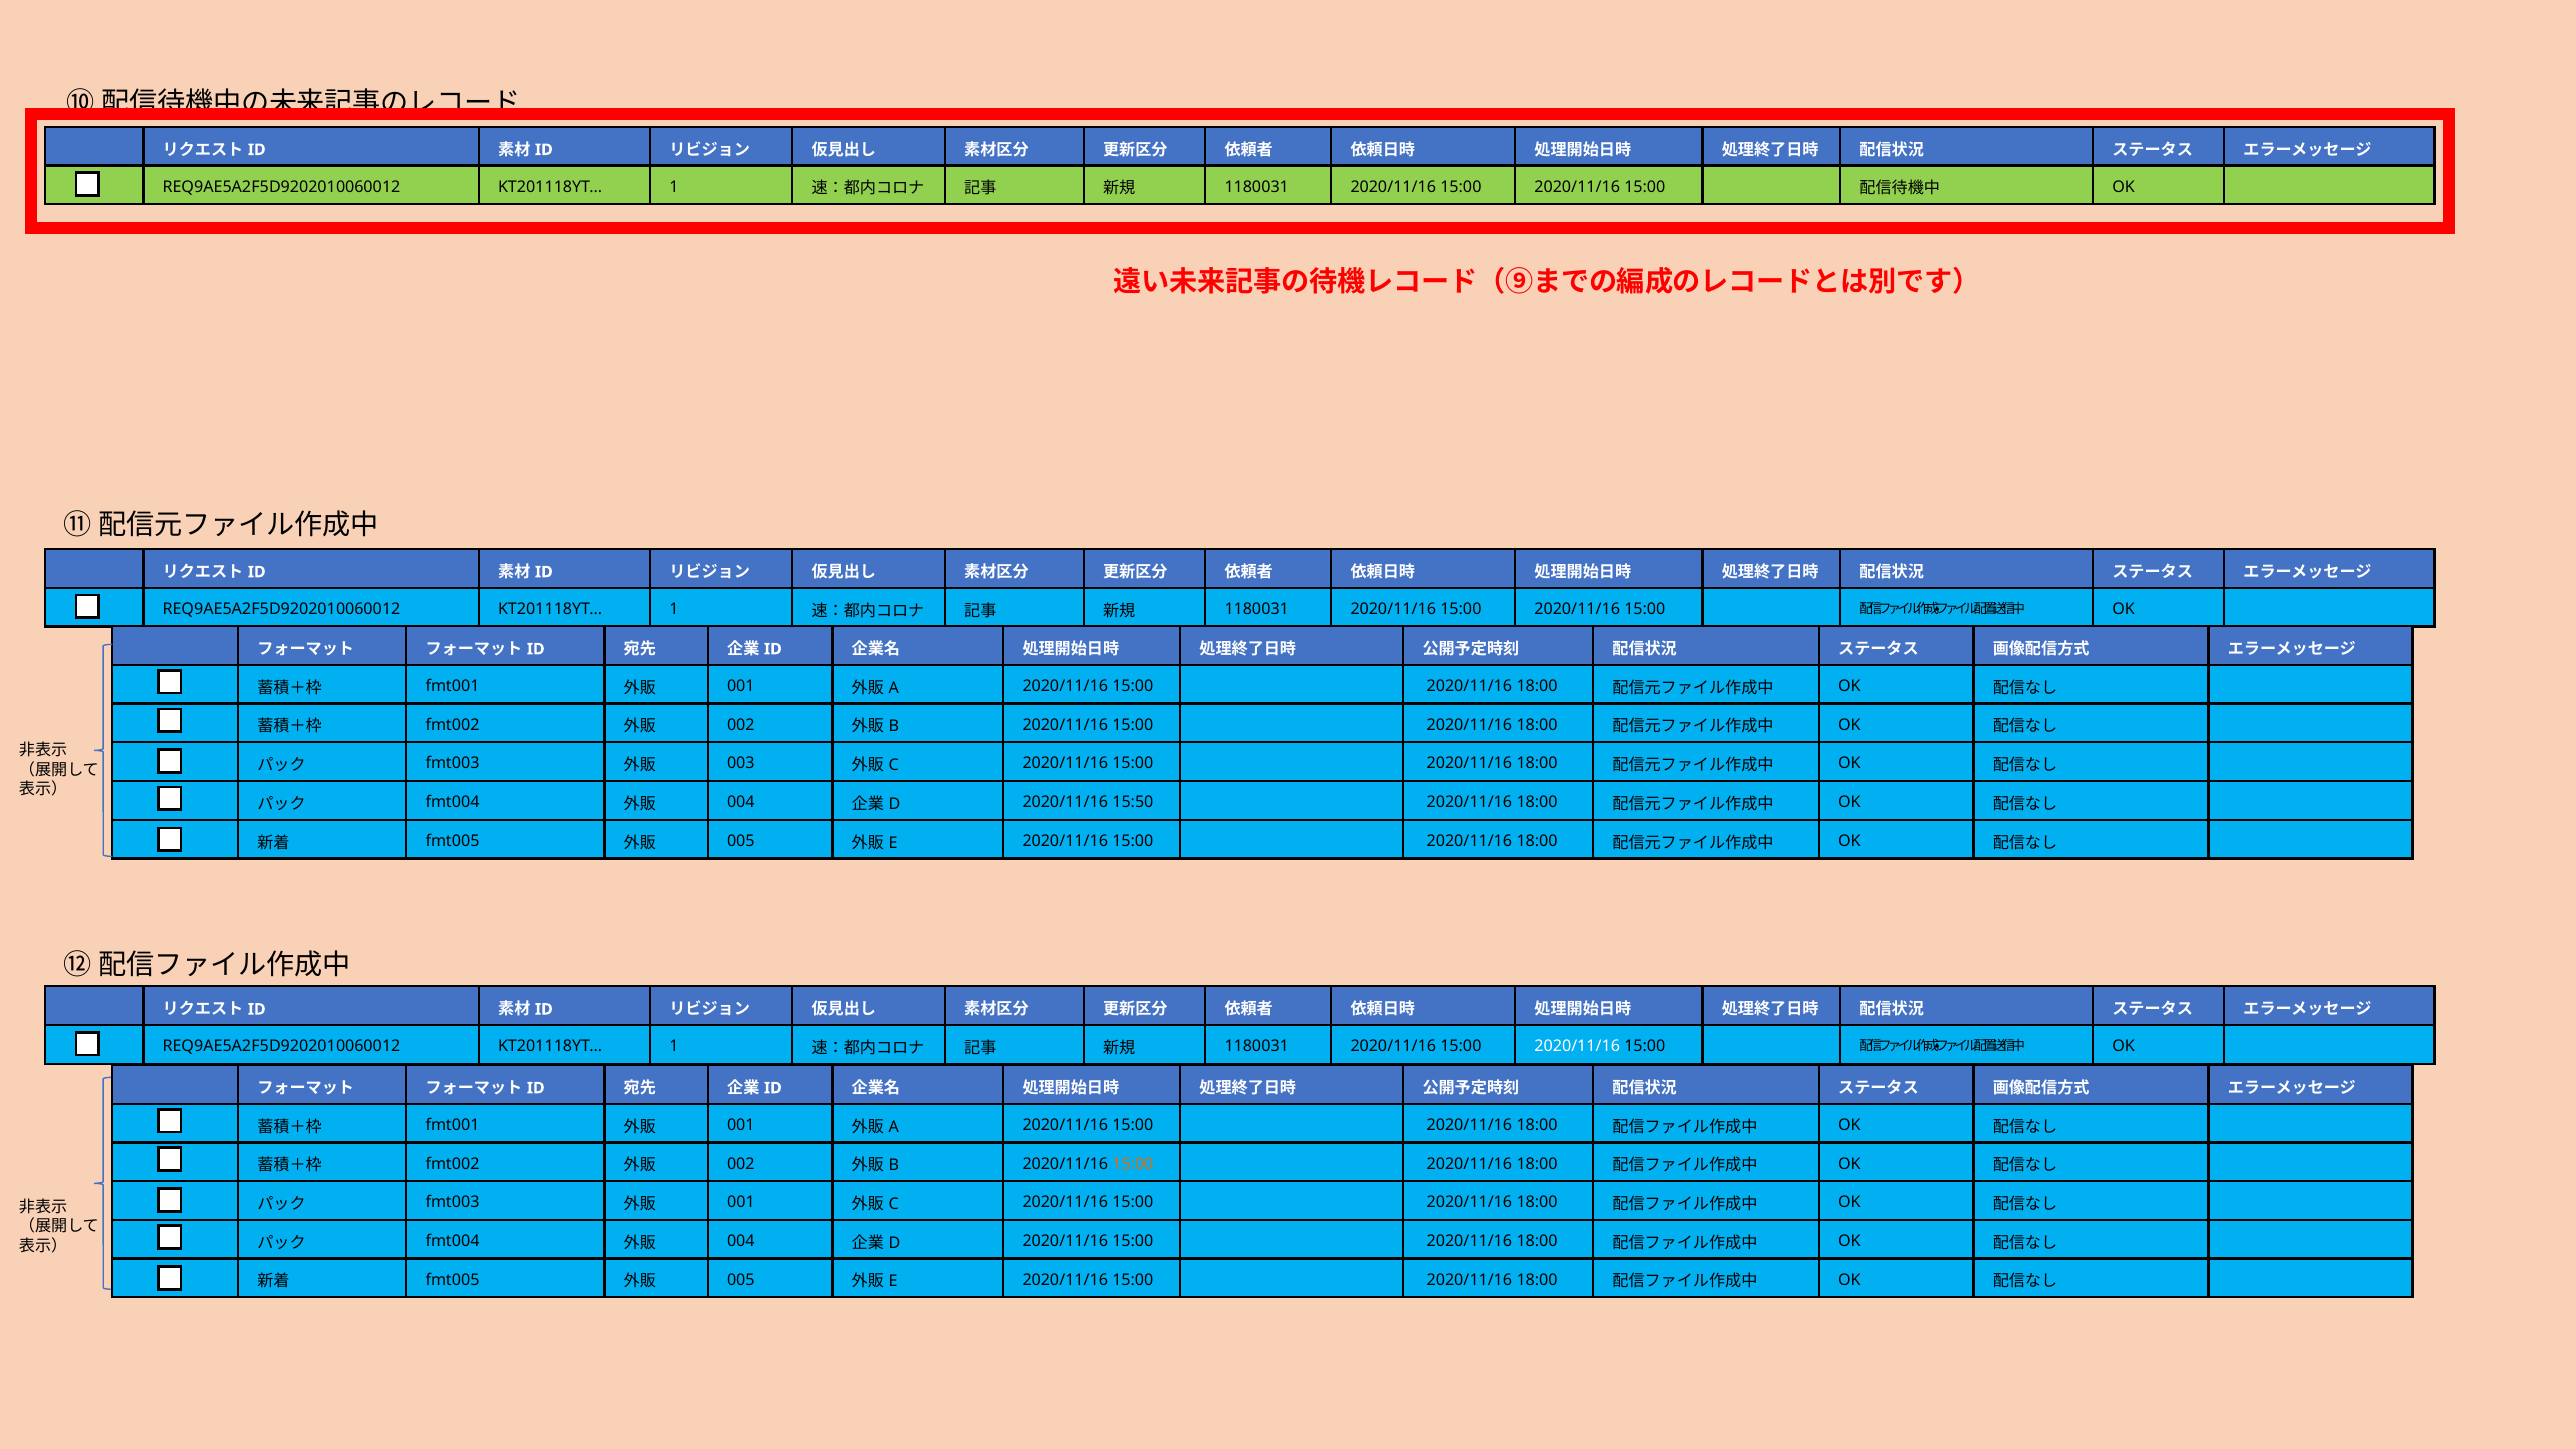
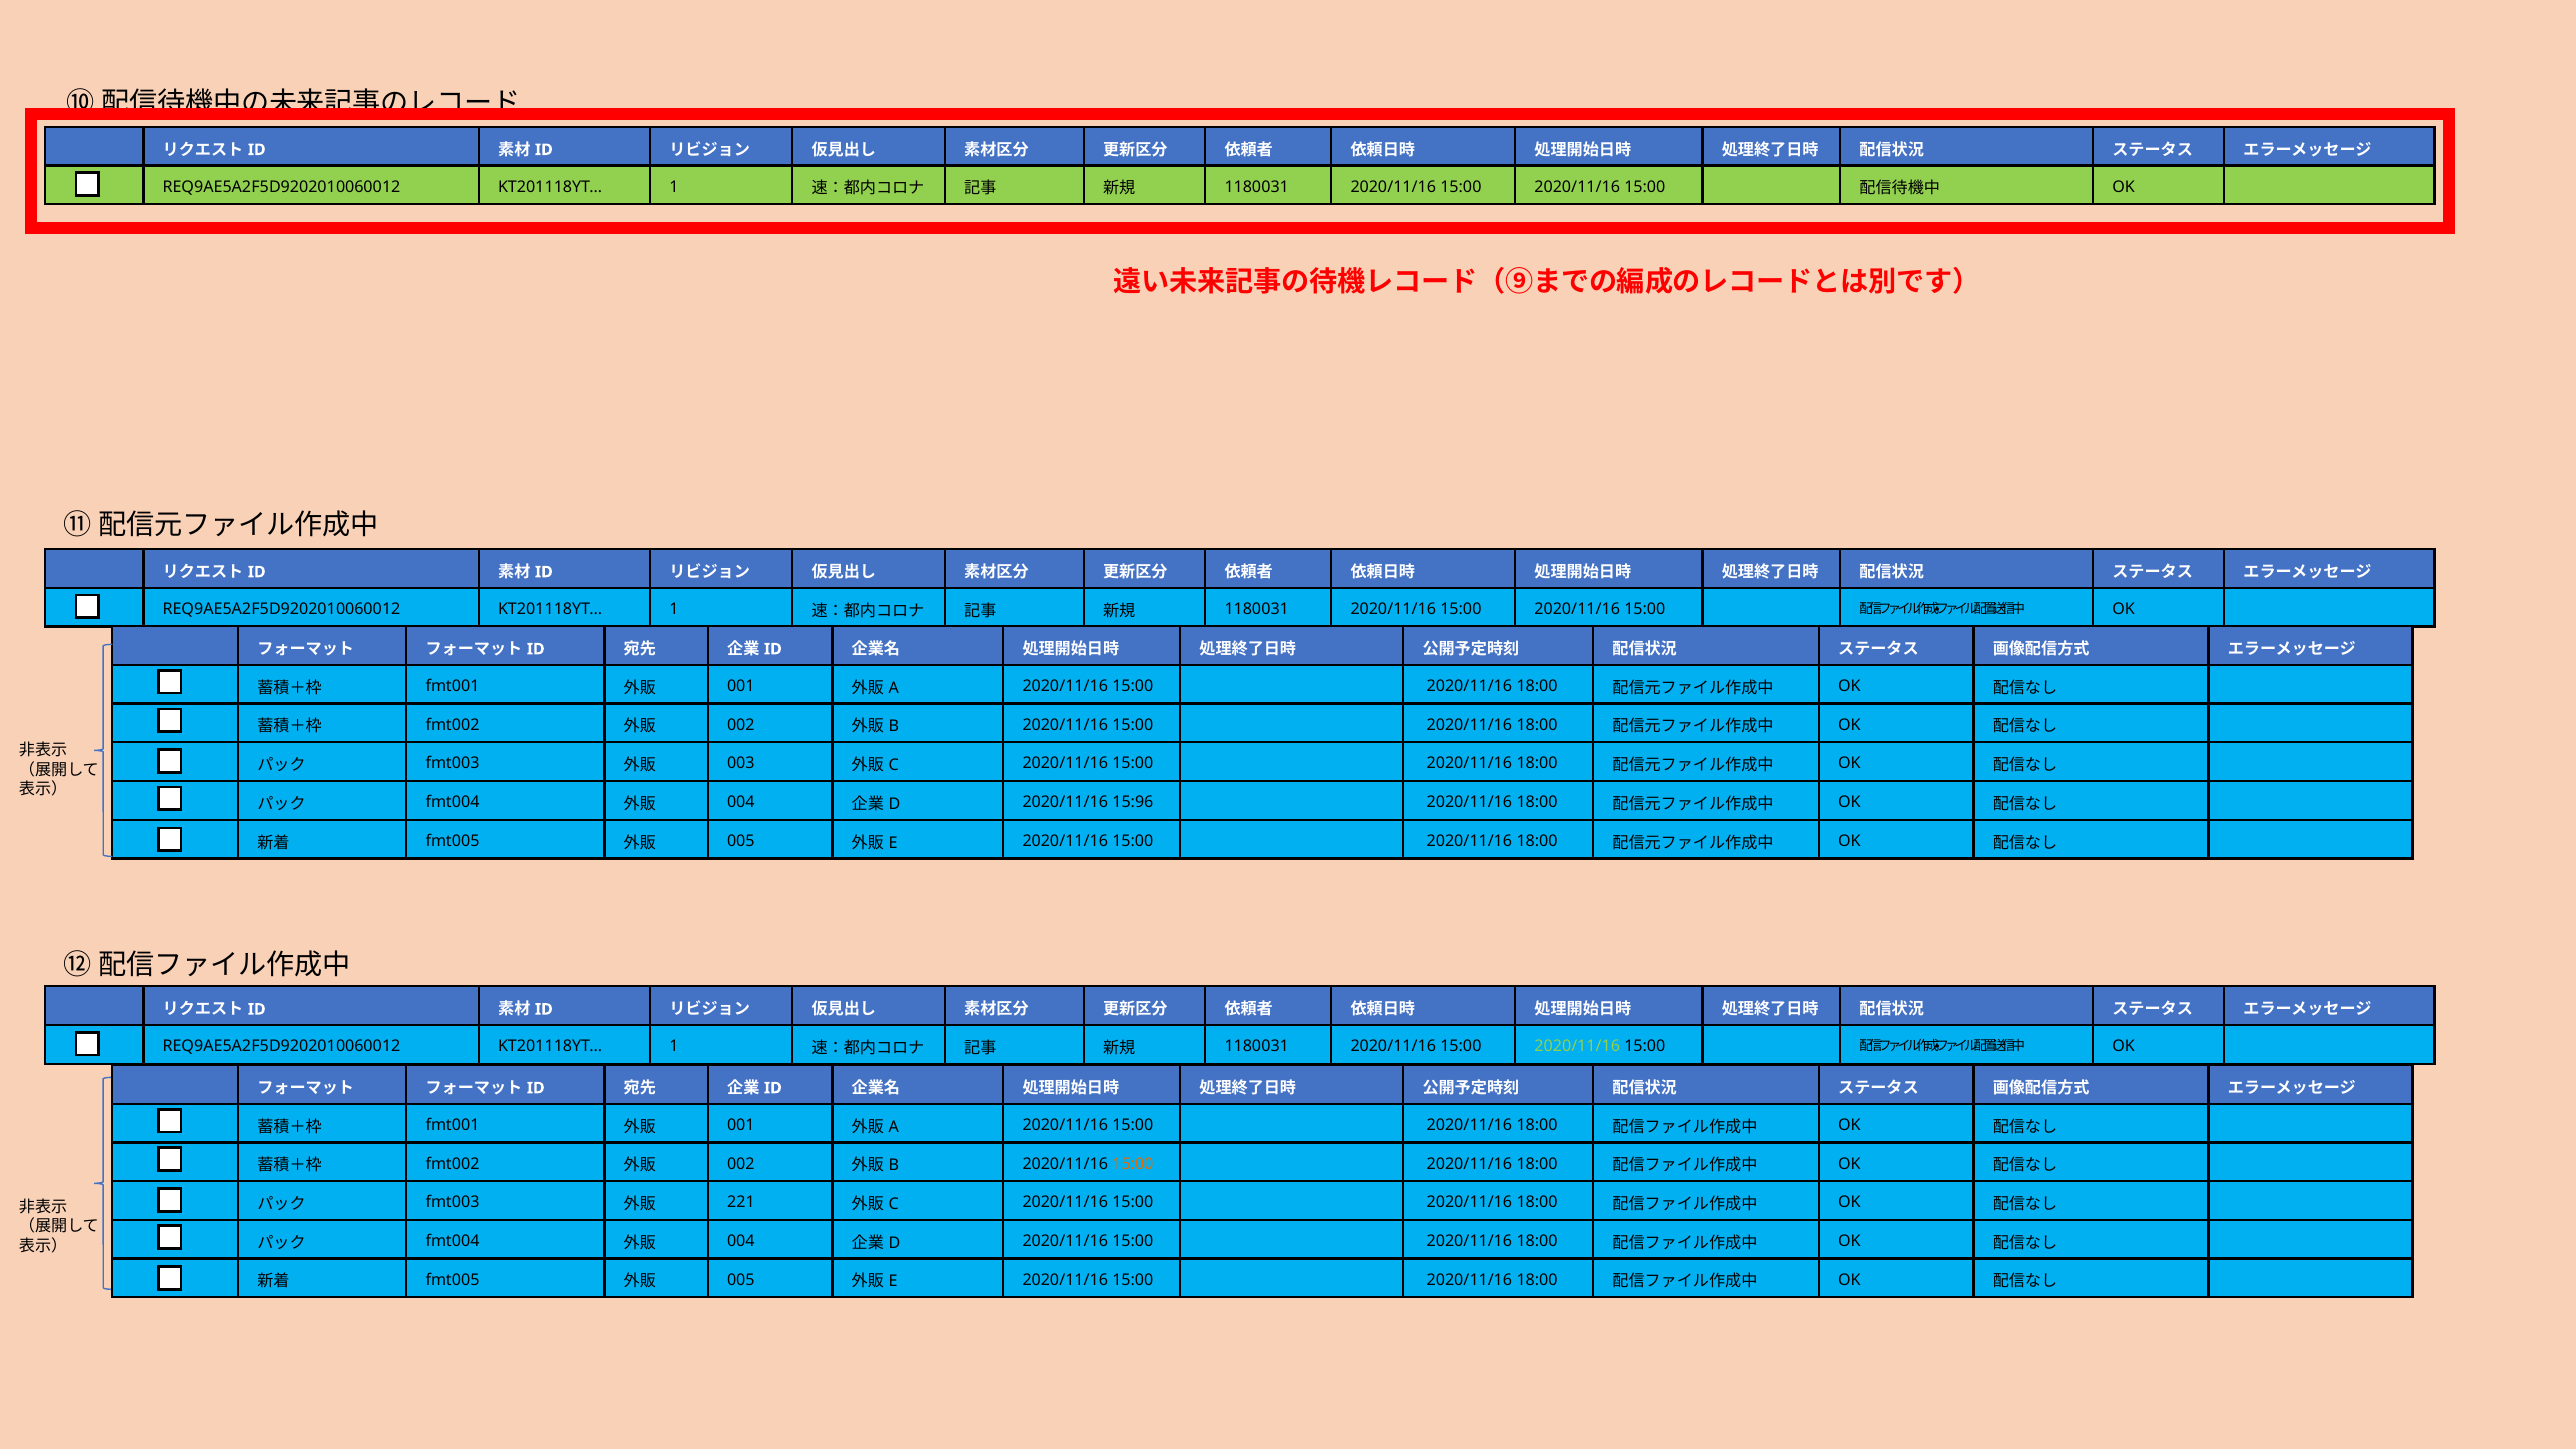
15:50: 15:50 -> 15:96
2020/11/16 at (1577, 1046) colour: white -> light green
001 at (741, 1202): 001 -> 221
